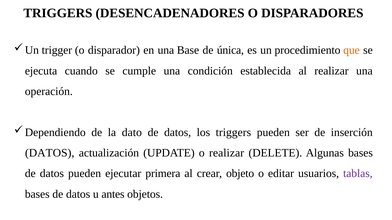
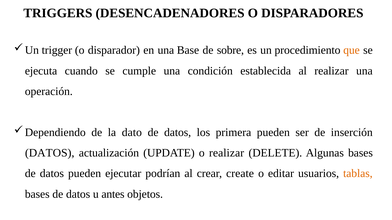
única: única -> sobre
los triggers: triggers -> primera
primera: primera -> podrían
objeto: objeto -> create
tablas colour: purple -> orange
